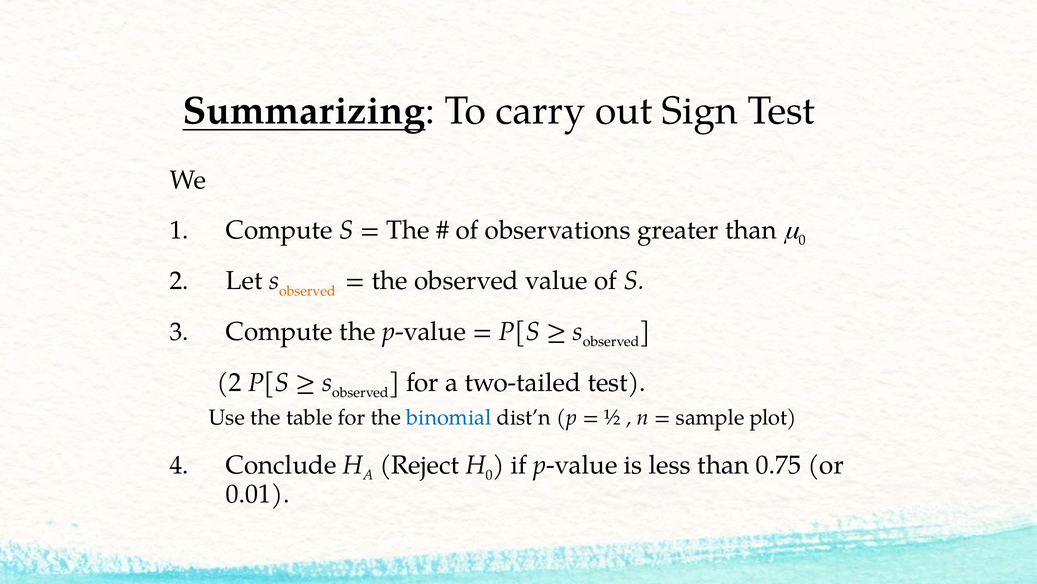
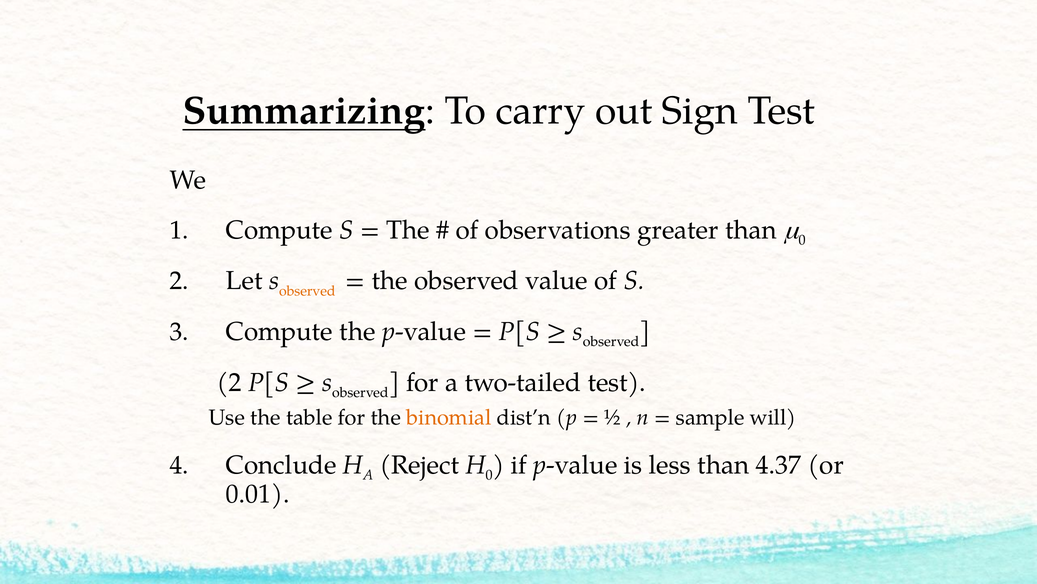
binomial colour: blue -> orange
plot: plot -> will
0.75: 0.75 -> 4.37
